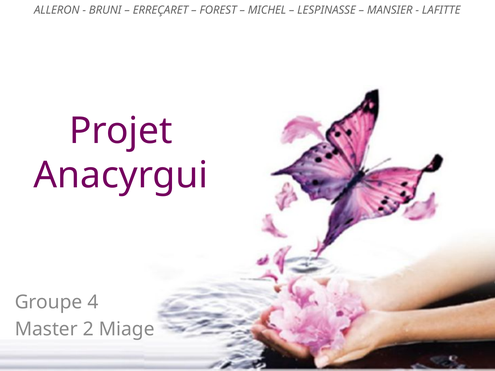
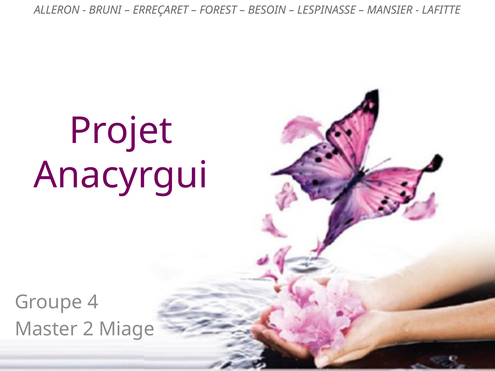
MICHEL: MICHEL -> BESOIN
